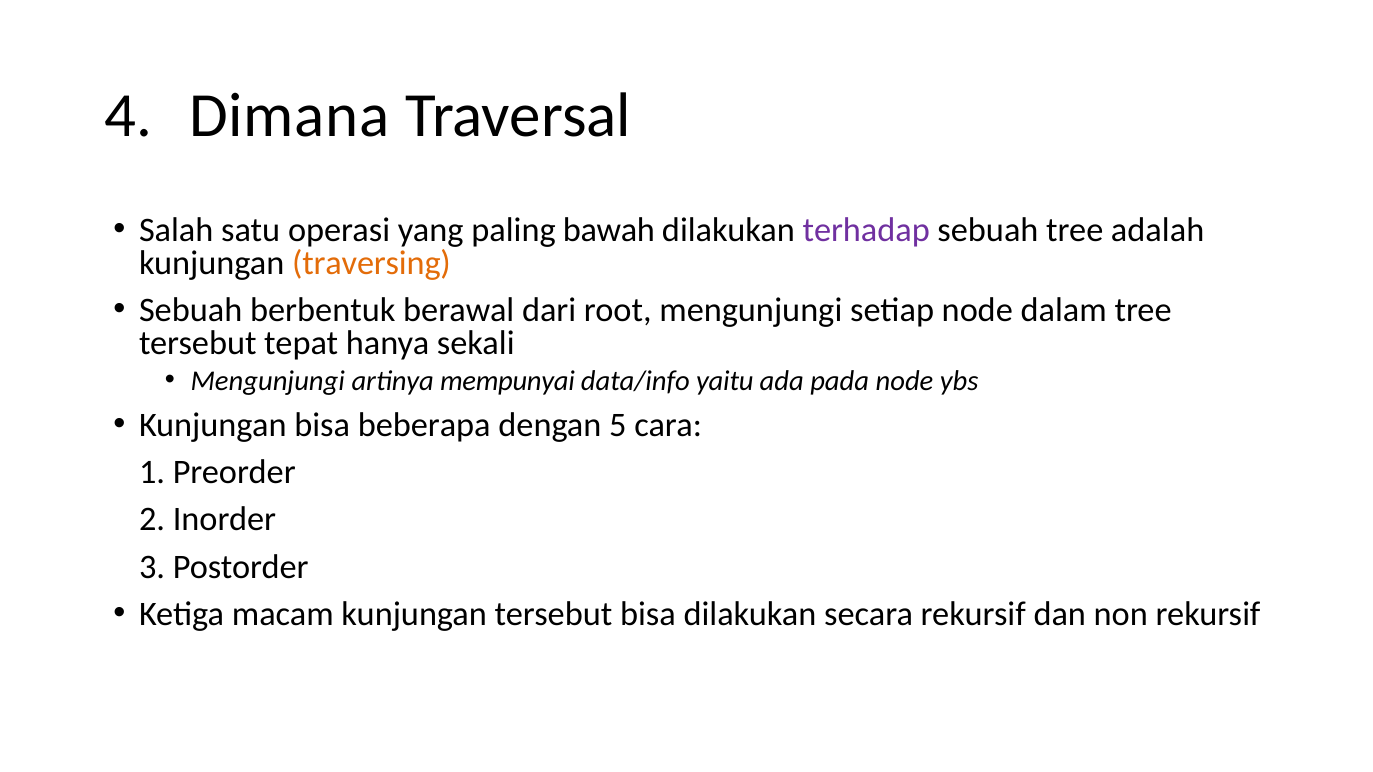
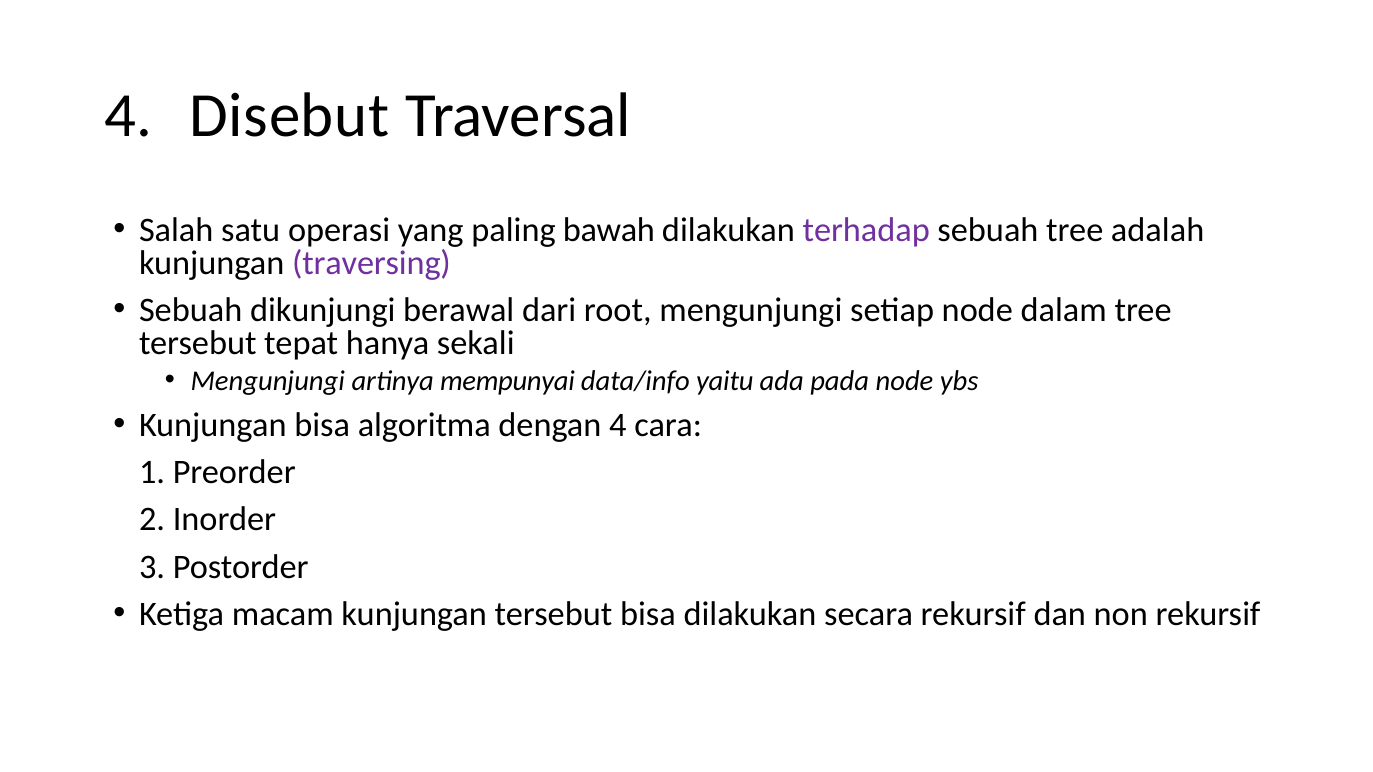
Dimana: Dimana -> Disebut
traversing colour: orange -> purple
berbentuk: berbentuk -> dikunjungi
beberapa: beberapa -> algoritma
dengan 5: 5 -> 4
